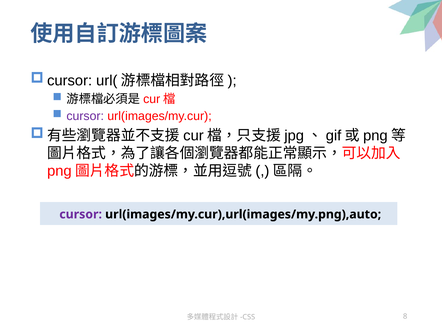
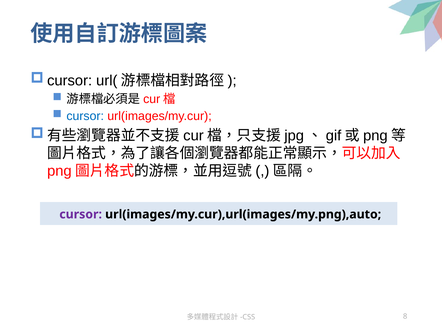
cursor at (85, 116) colour: purple -> blue
